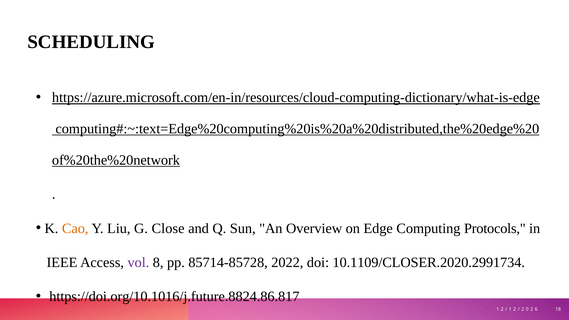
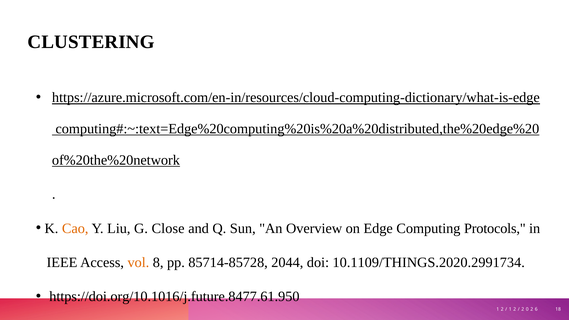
SCHEDULING: SCHEDULING -> CLUSTERING
vol colour: purple -> orange
2022: 2022 -> 2044
10.1109/CLOSER.2020.2991734: 10.1109/CLOSER.2020.2991734 -> 10.1109/THINGS.2020.2991734
https://doi.org/10.1016/j.future.8824.86.817: https://doi.org/10.1016/j.future.8824.86.817 -> https://doi.org/10.1016/j.future.8477.61.950
